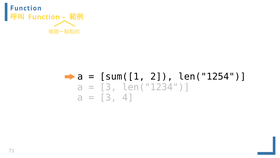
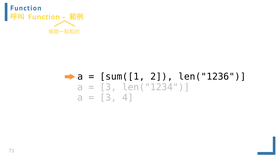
len("1254: len("1254 -> len("1236
